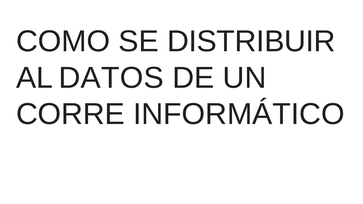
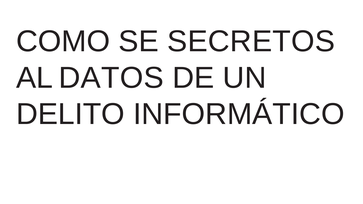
DISTRIBUIR: DISTRIBUIR -> SECRETOS
CORRE: CORRE -> DELITO
